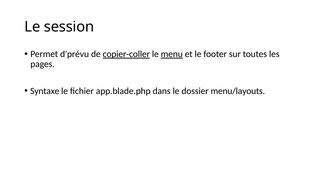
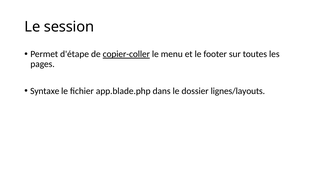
d'prévu: d'prévu -> d'étape
menu underline: present -> none
menu/layouts: menu/layouts -> lignes/layouts
